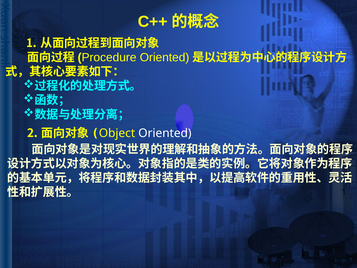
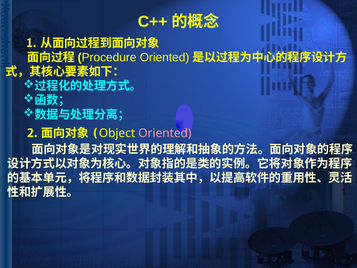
Oriented colour: white -> pink
